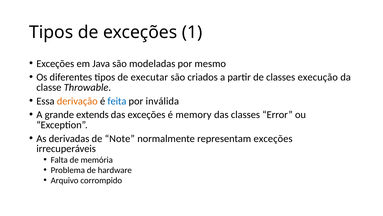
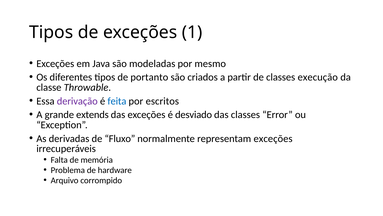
executar: executar -> portanto
derivação colour: orange -> purple
inválida: inválida -> escritos
memory: memory -> desviado
Note: Note -> Fluxo
